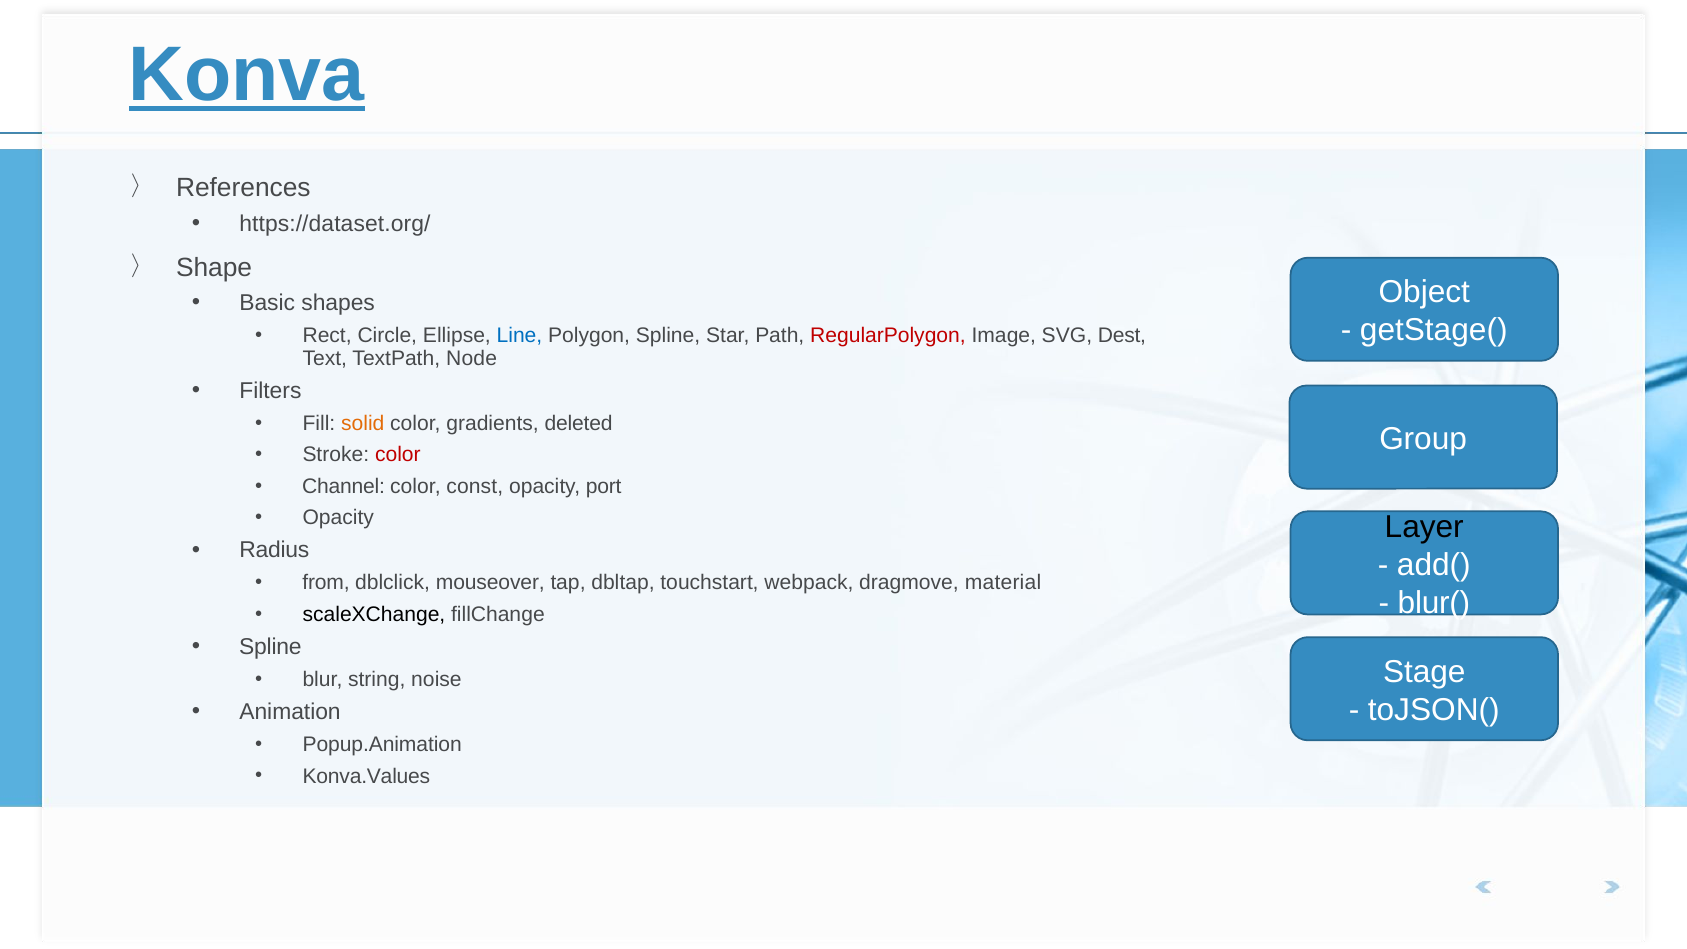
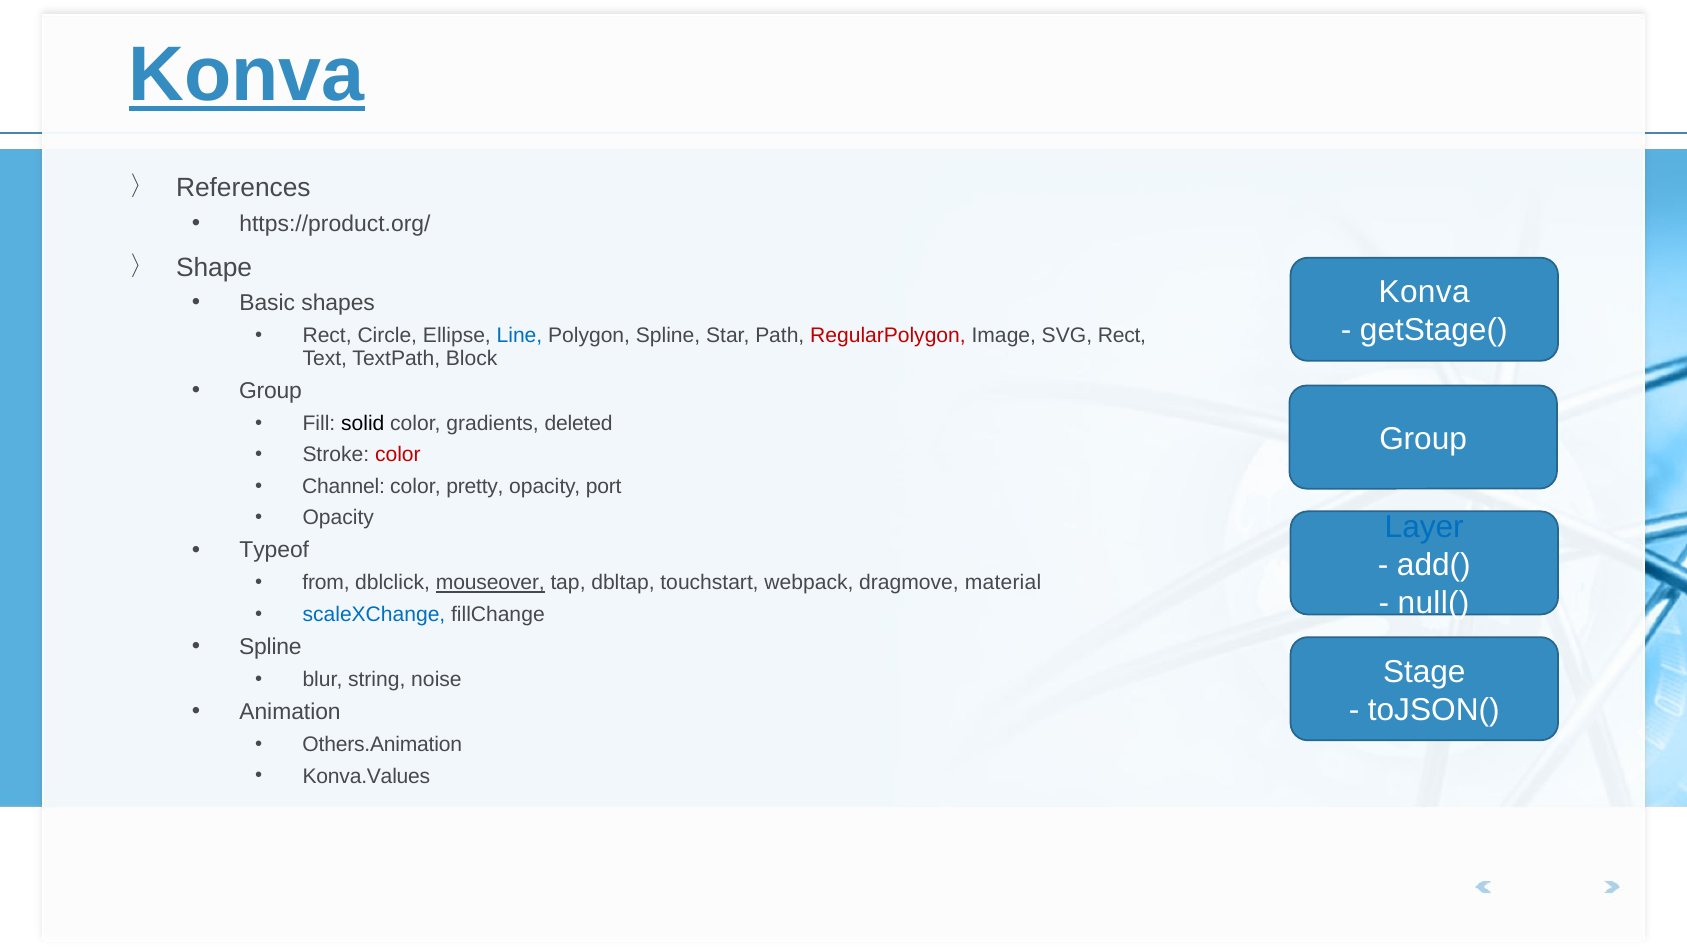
https://dataset.org/: https://dataset.org/ -> https://product.org/
Object at (1424, 292): Object -> Konva
SVG Dest: Dest -> Rect
Node: Node -> Block
Filters at (270, 391): Filters -> Group
solid colour: orange -> black
const: const -> pretty
Layer colour: black -> blue
Radius: Radius -> Typeof
mouseover underline: none -> present
blur(: blur( -> null(
scaleXChange colour: black -> blue
Popup.Animation: Popup.Animation -> Others.Animation
